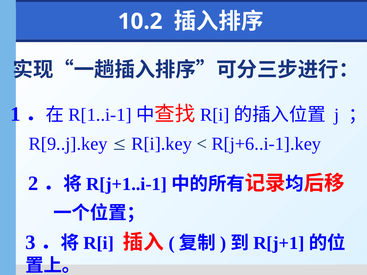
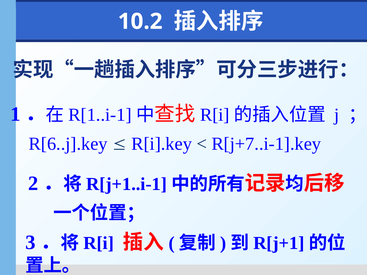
R[9..j].key: R[9..j].key -> R[6..j].key
R[j+6..i-1].key: R[j+6..i-1].key -> R[j+7..i-1].key
